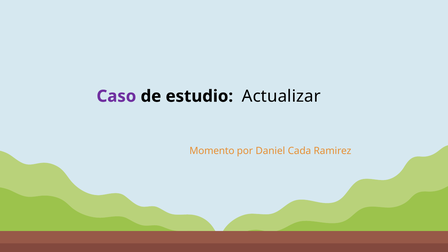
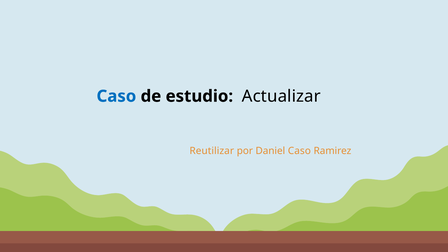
Caso at (116, 96) colour: purple -> blue
Momento: Momento -> Reutilizar
Daniel Cada: Cada -> Caso
